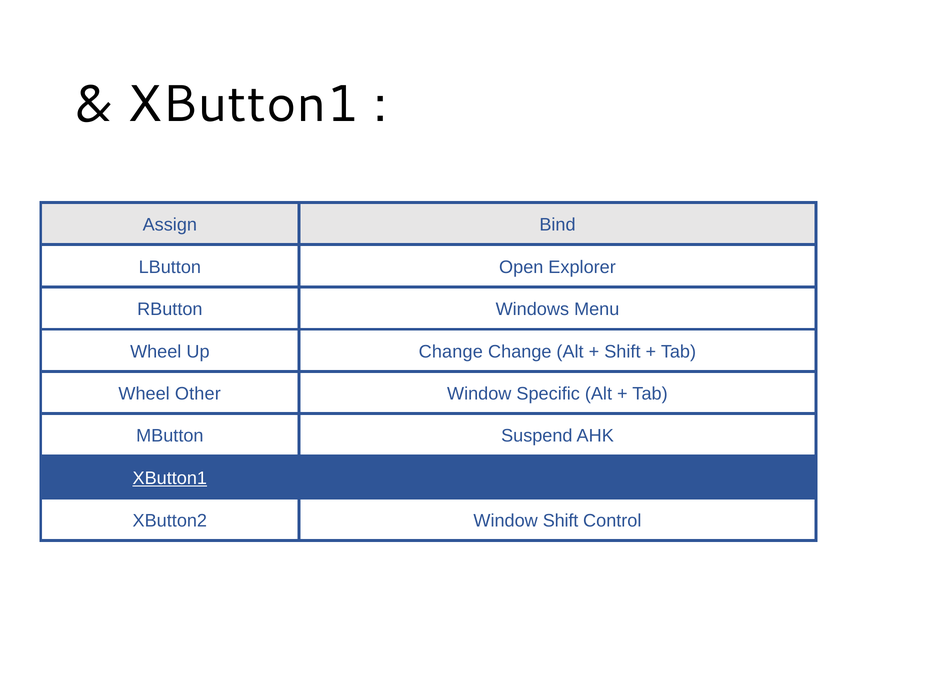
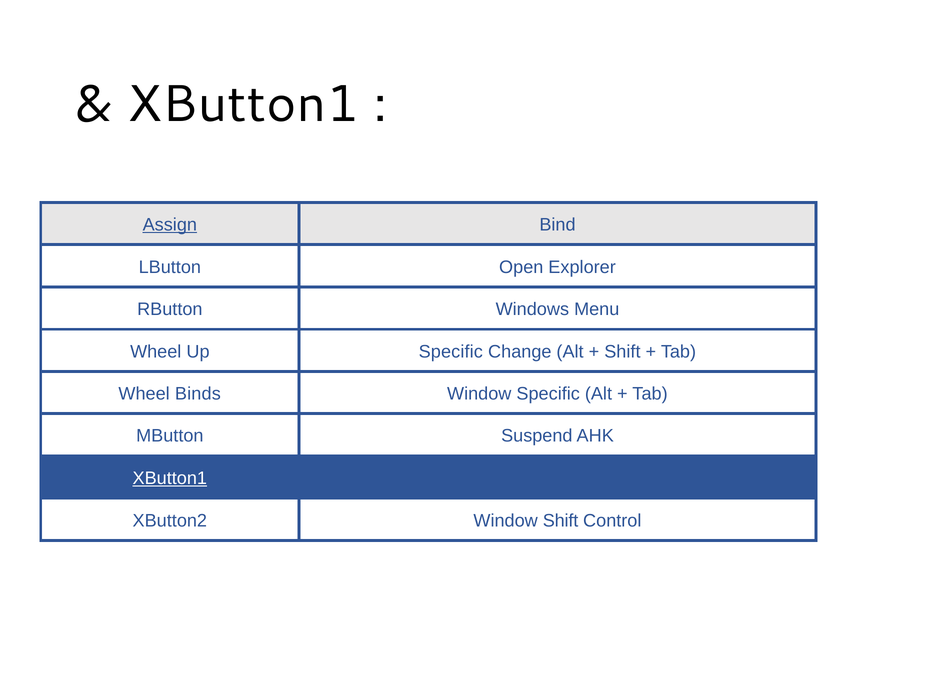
Assign underline: none -> present
Change at (451, 351): Change -> Specific
Other: Other -> Binds
